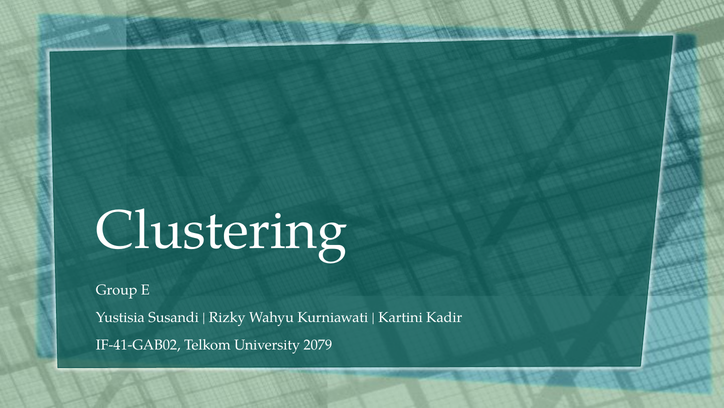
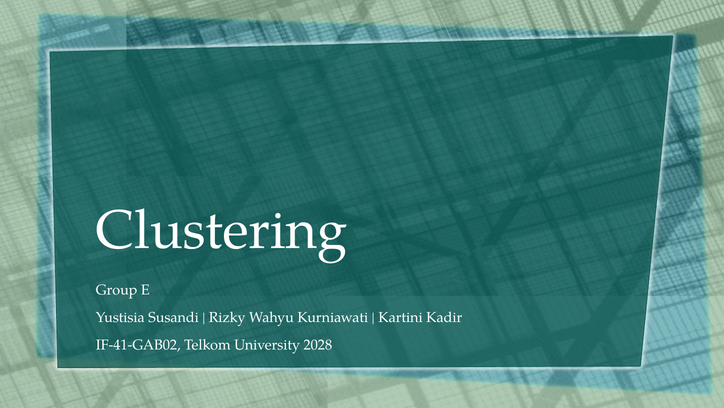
2079: 2079 -> 2028
